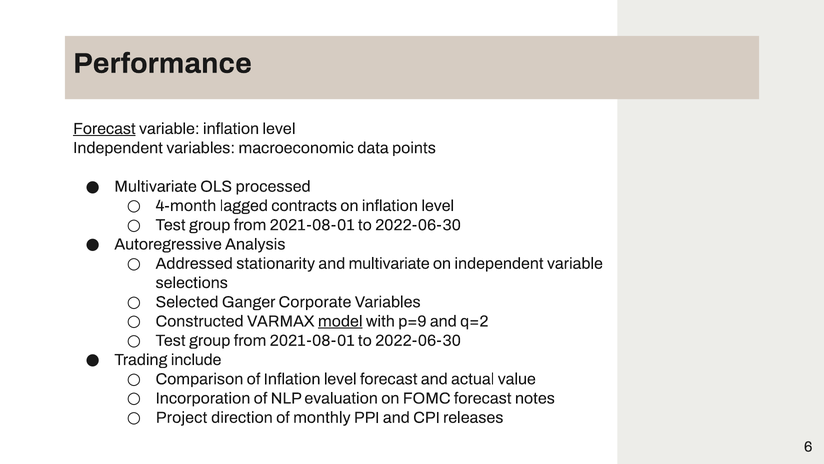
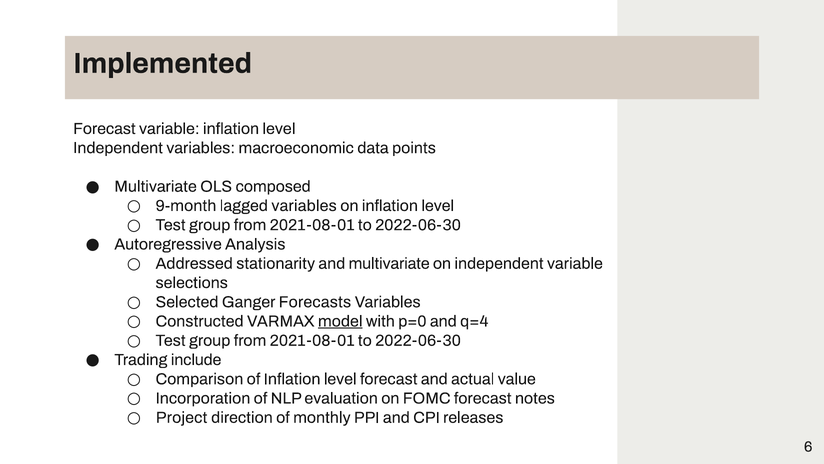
Performance: Performance -> Implemented
Forecast at (104, 129) underline: present -> none
processed: processed -> composed
4-month: 4-month -> 9-month
lagged contracts: contracts -> variables
Corporate: Corporate -> Forecasts
p=9: p=9 -> p=0
q=2: q=2 -> q=4
